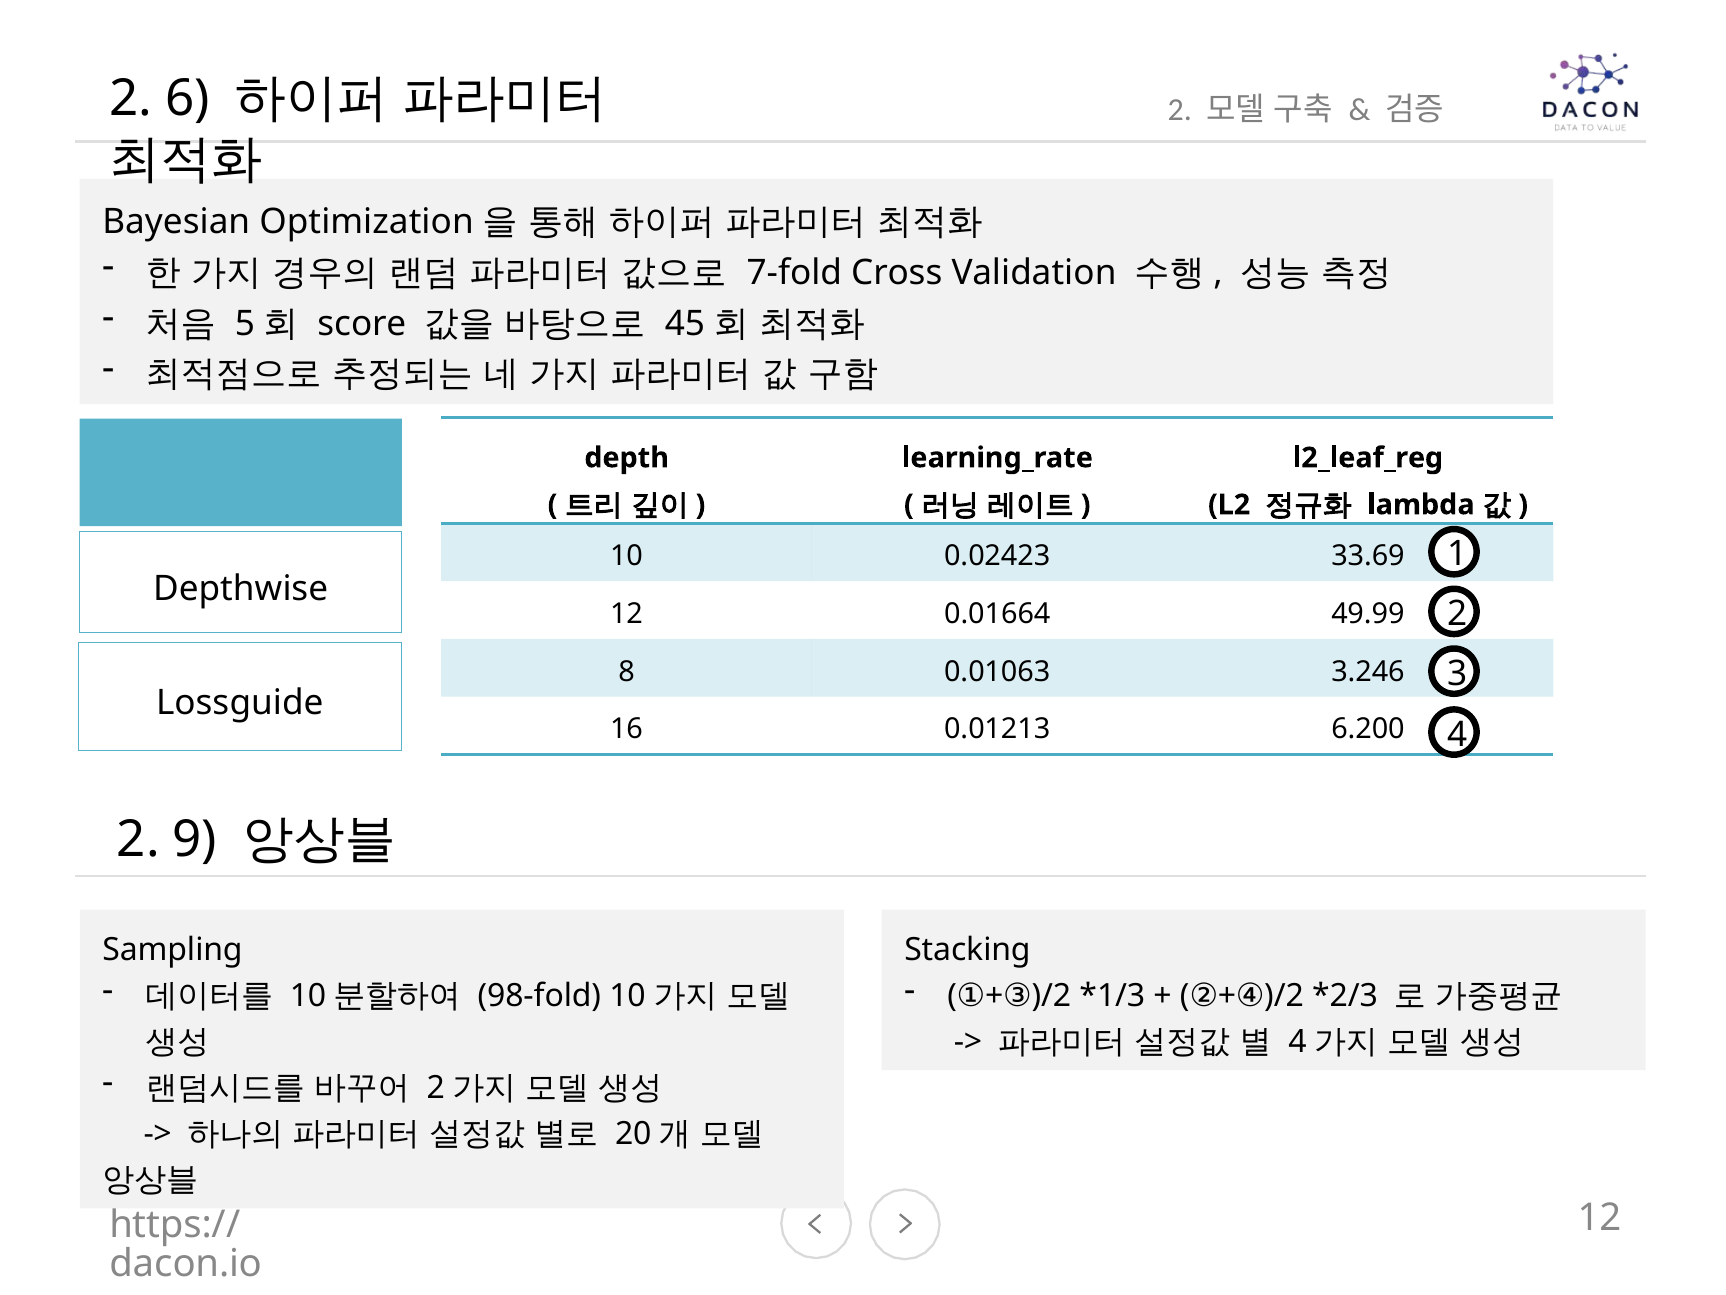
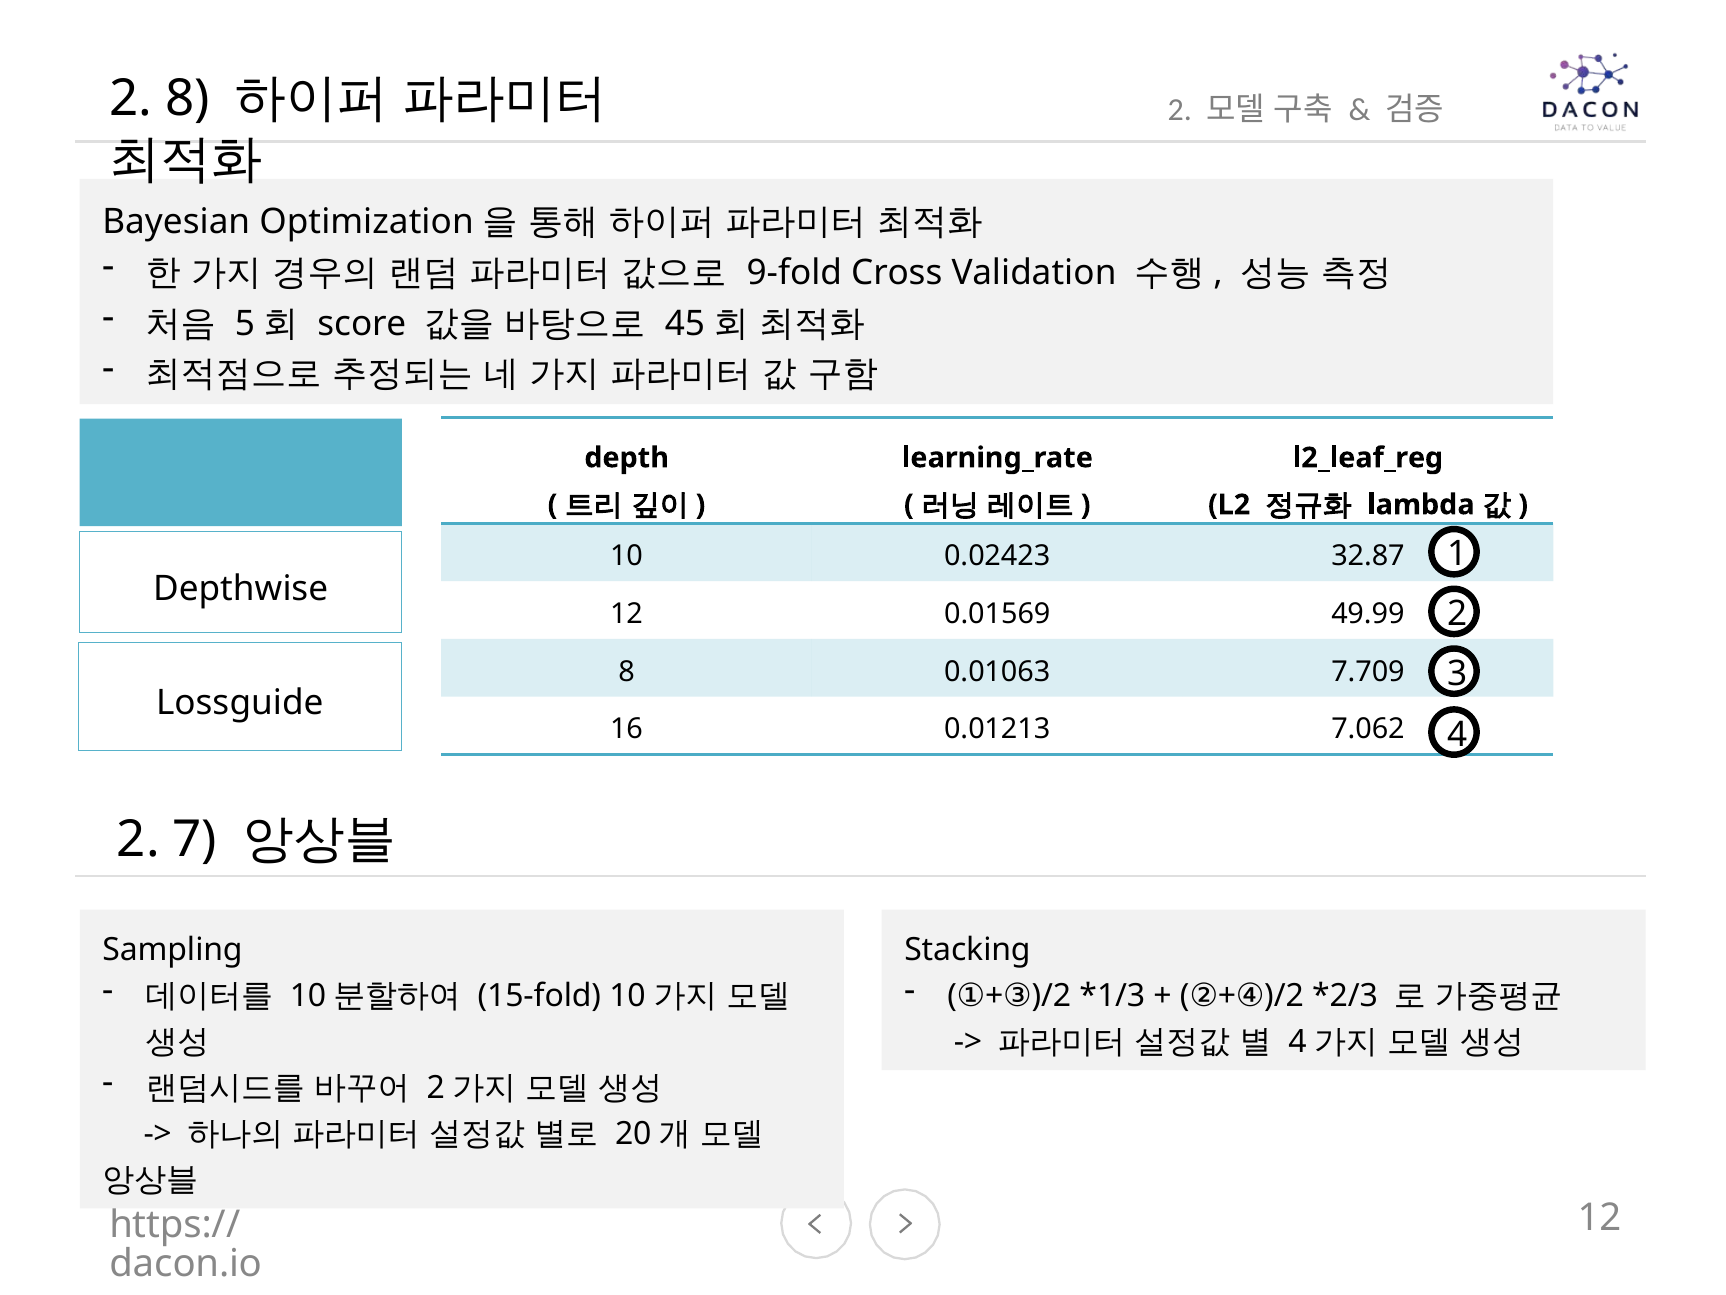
2 6: 6 -> 8
7-fold: 7-fold -> 9-fold
33.69: 33.69 -> 32.87
0.01664: 0.01664 -> 0.01569
3.246: 3.246 -> 7.709
6.200: 6.200 -> 7.062
9: 9 -> 7
98-fold: 98-fold -> 15-fold
